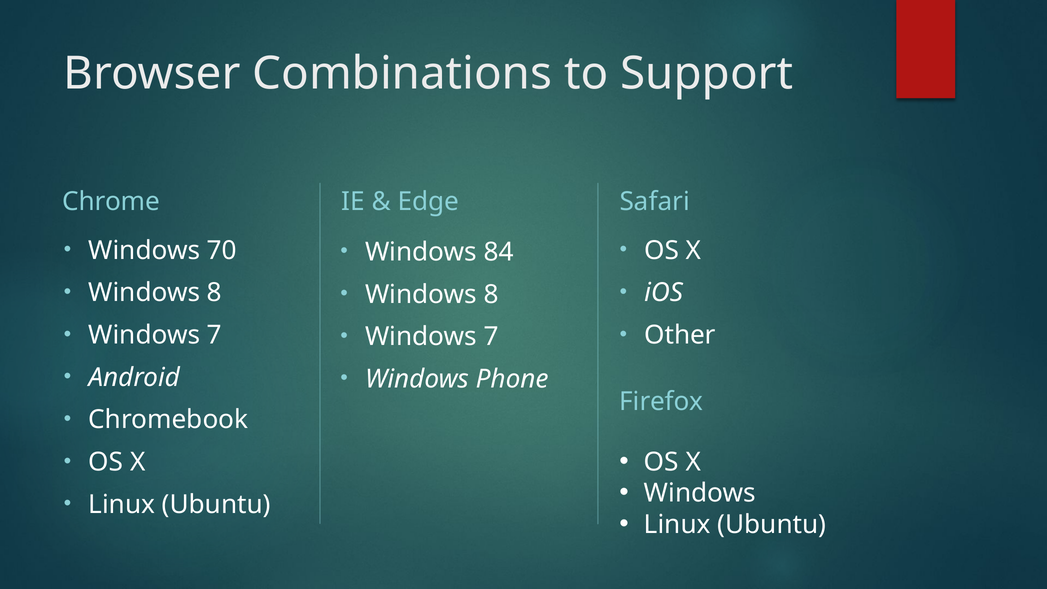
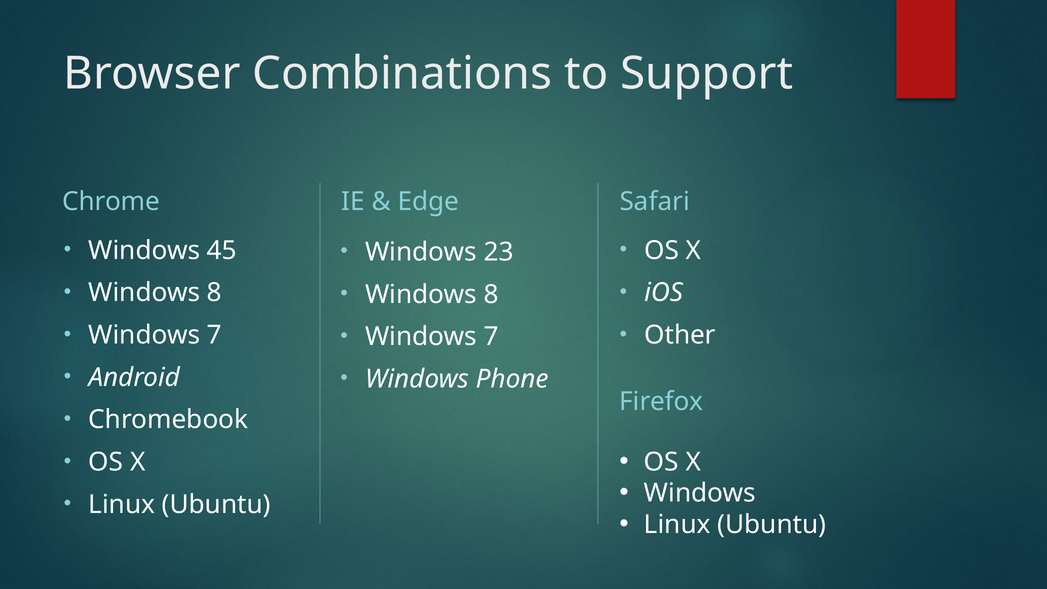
70: 70 -> 45
84: 84 -> 23
